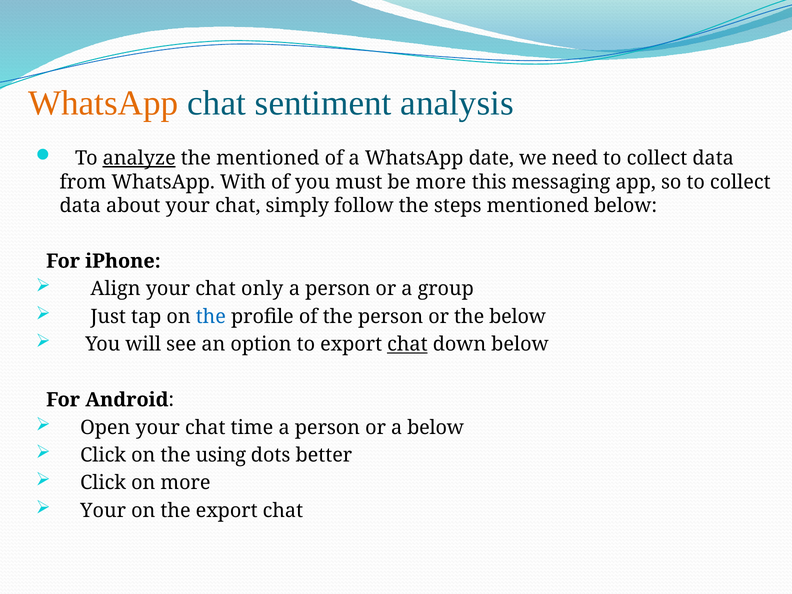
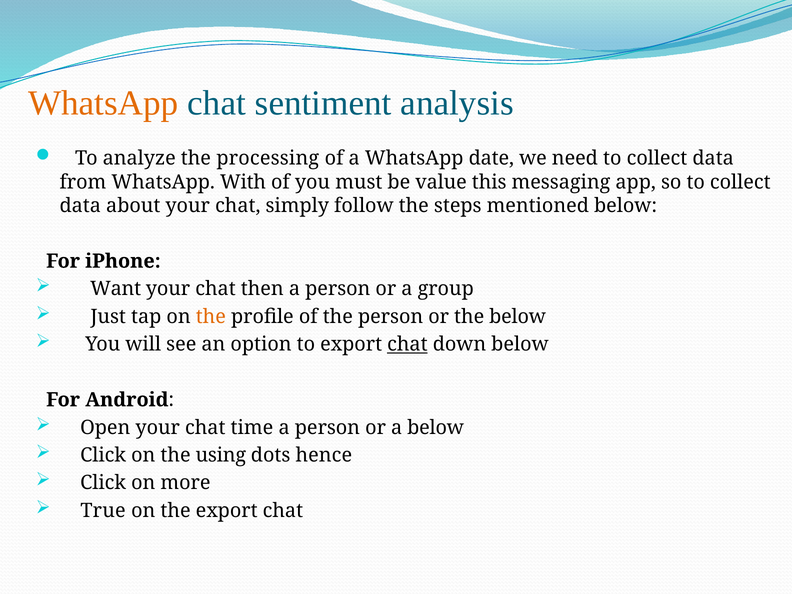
analyze underline: present -> none
the mentioned: mentioned -> processing
be more: more -> value
Align: Align -> Want
only: only -> then
the at (211, 317) colour: blue -> orange
better: better -> hence
Your at (103, 511): Your -> True
